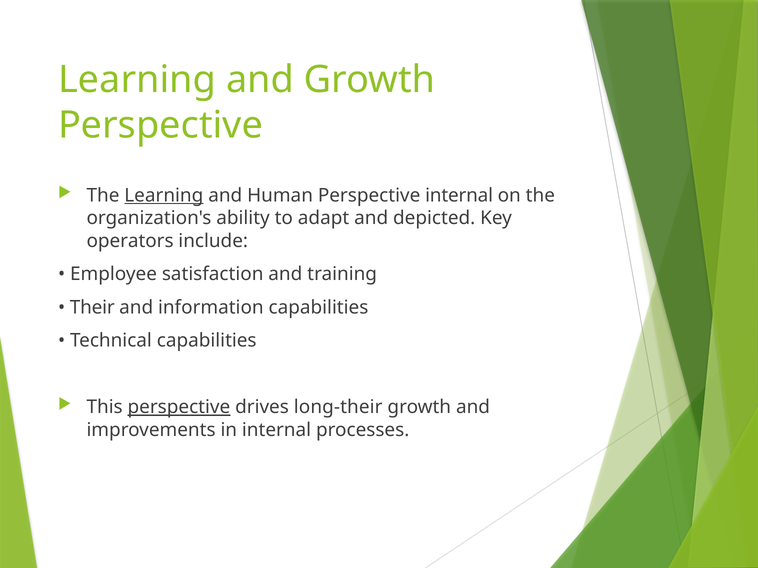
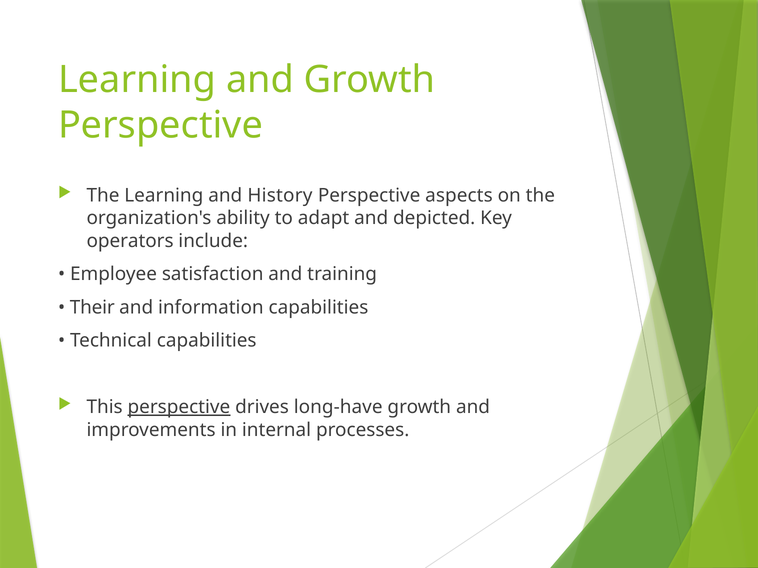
Learning at (164, 196) underline: present -> none
Human: Human -> History
Perspective internal: internal -> aspects
long-their: long-their -> long-have
